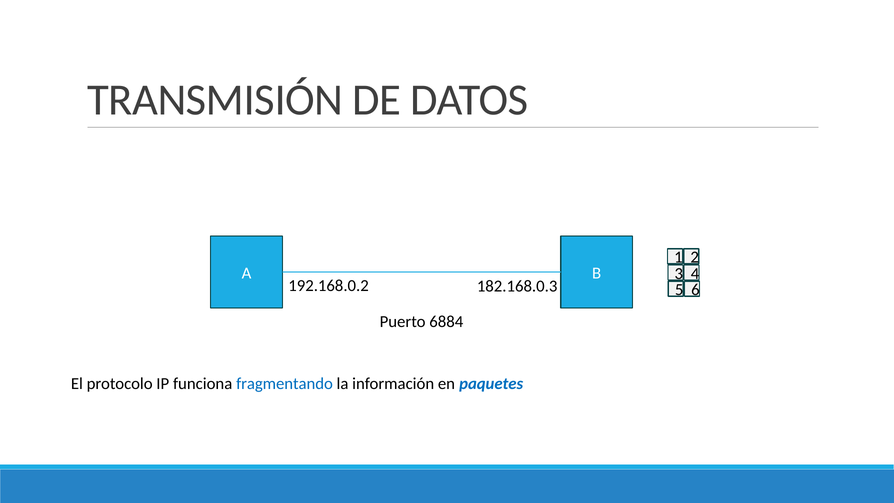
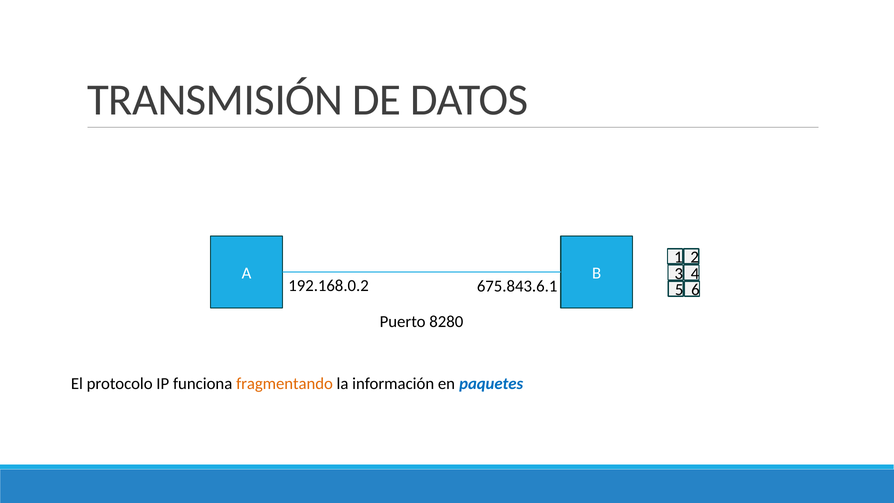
182.168.0.3: 182.168.0.3 -> 675.843.6.1
6884: 6884 -> 8280
fragmentando colour: blue -> orange
